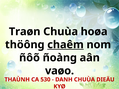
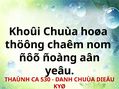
Traøn: Traøn -> Khoûi
chaêm underline: present -> none
vaøo: vaøo -> yeâu
